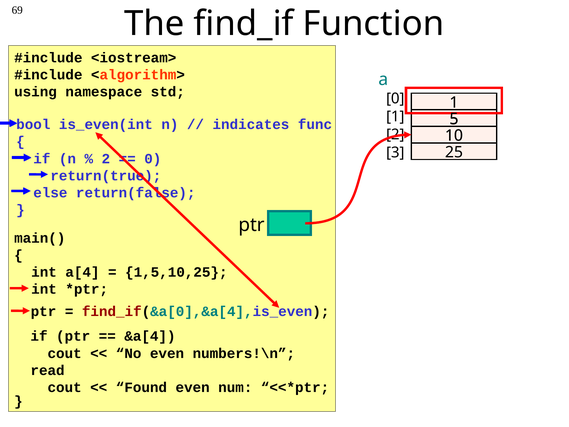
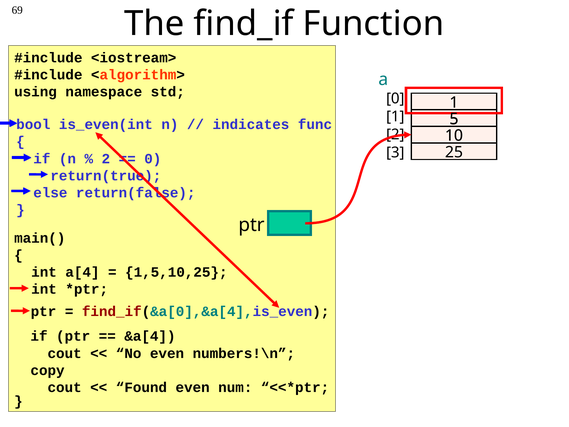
read: read -> copy
